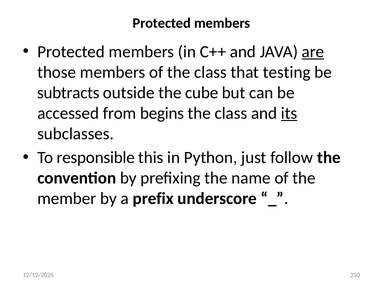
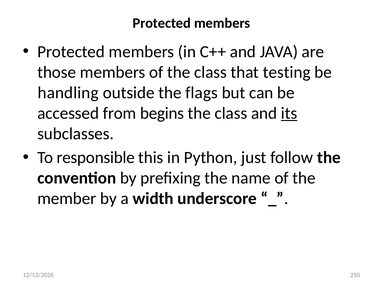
are underline: present -> none
subtracts: subtracts -> handling
cube: cube -> flags
prefix: prefix -> width
